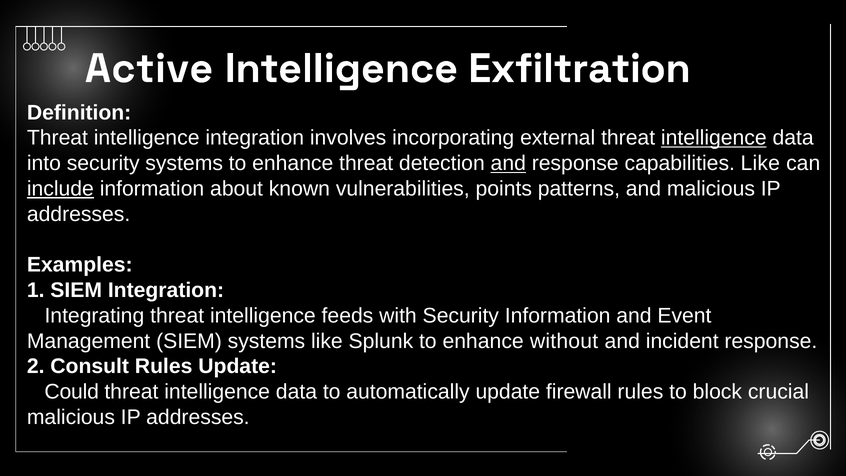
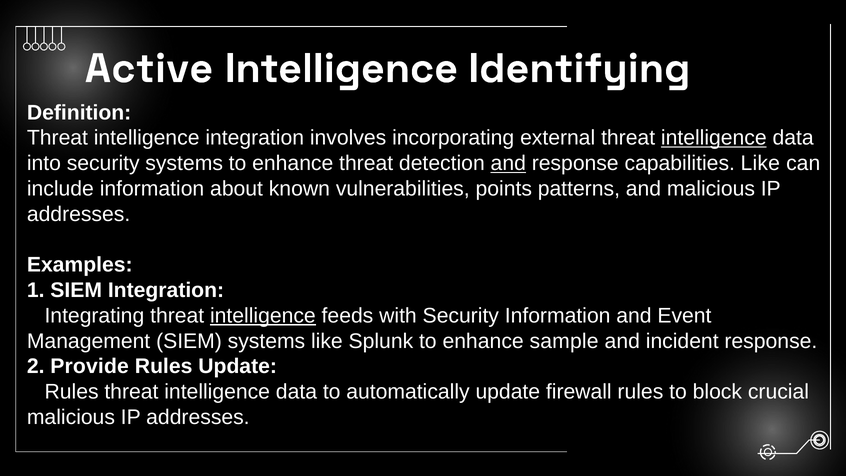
Exfiltration: Exfiltration -> Identifying
include underline: present -> none
intelligence at (263, 316) underline: none -> present
without: without -> sample
Consult: Consult -> Provide
Could at (72, 392): Could -> Rules
